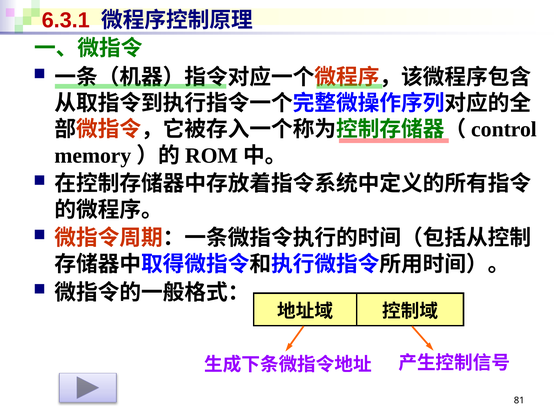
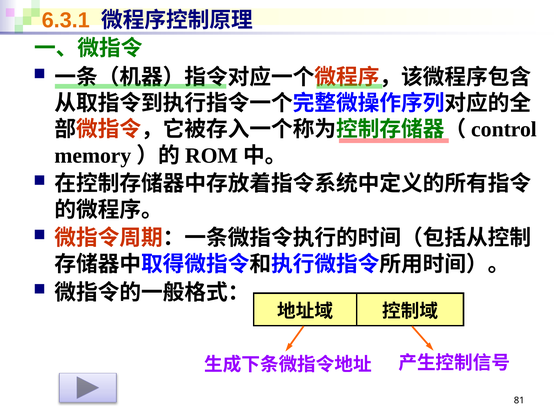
6.3.1 colour: red -> orange
